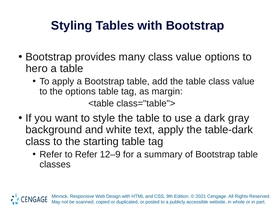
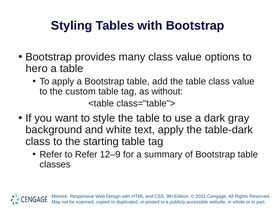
the options: options -> custom
margin: margin -> without
